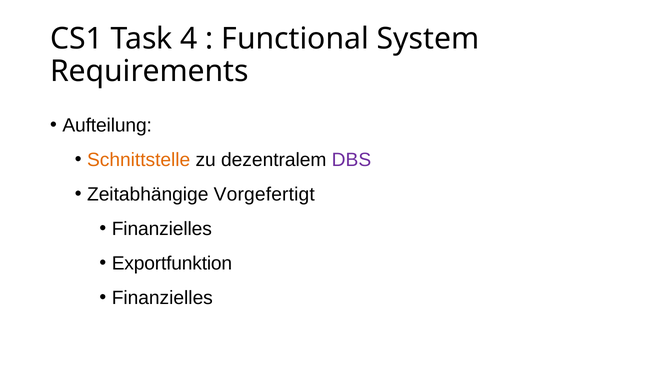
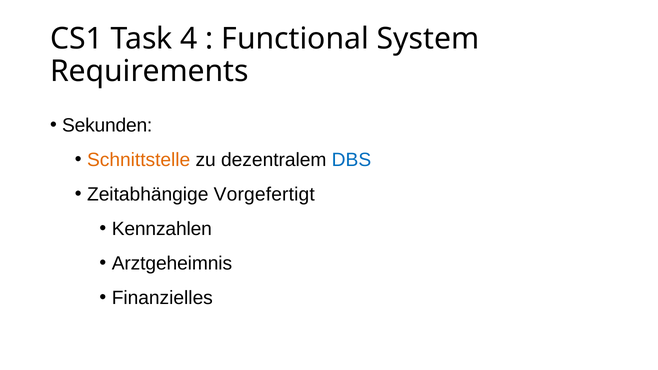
Aufteilung: Aufteilung -> Sekunden
DBS colour: purple -> blue
Finanzielles at (162, 229): Finanzielles -> Kennzahlen
Exportfunktion: Exportfunktion -> Arztgeheimnis
